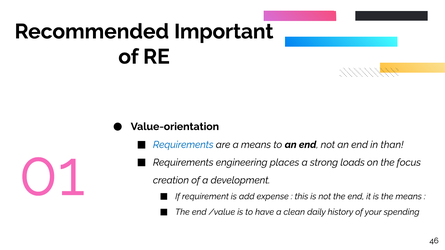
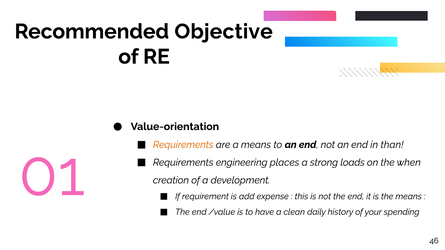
Important: Important -> Objective
Requirements at (183, 145) colour: blue -> orange
focus: focus -> when
